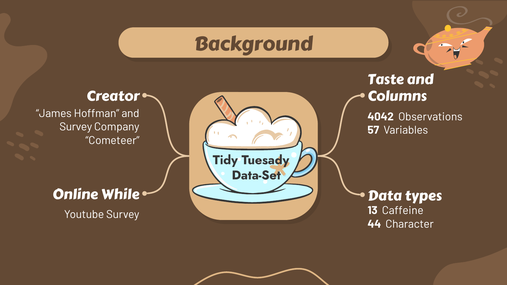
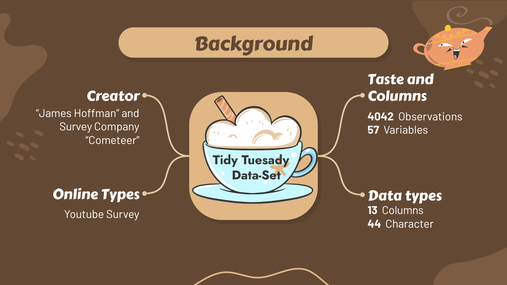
Online While: While -> Types
13 Caffeine: Caffeine -> Columns
